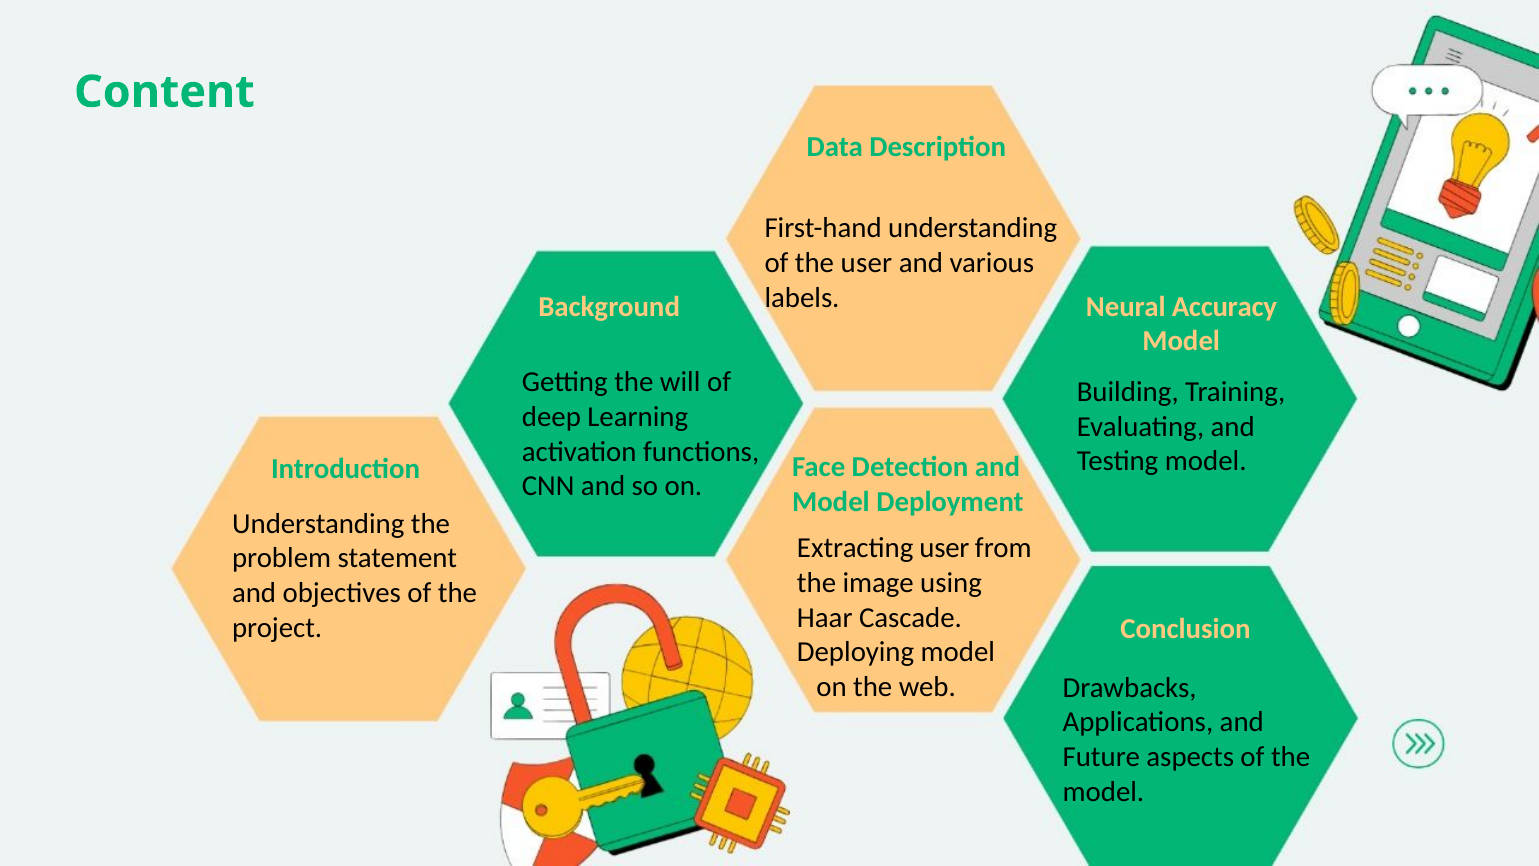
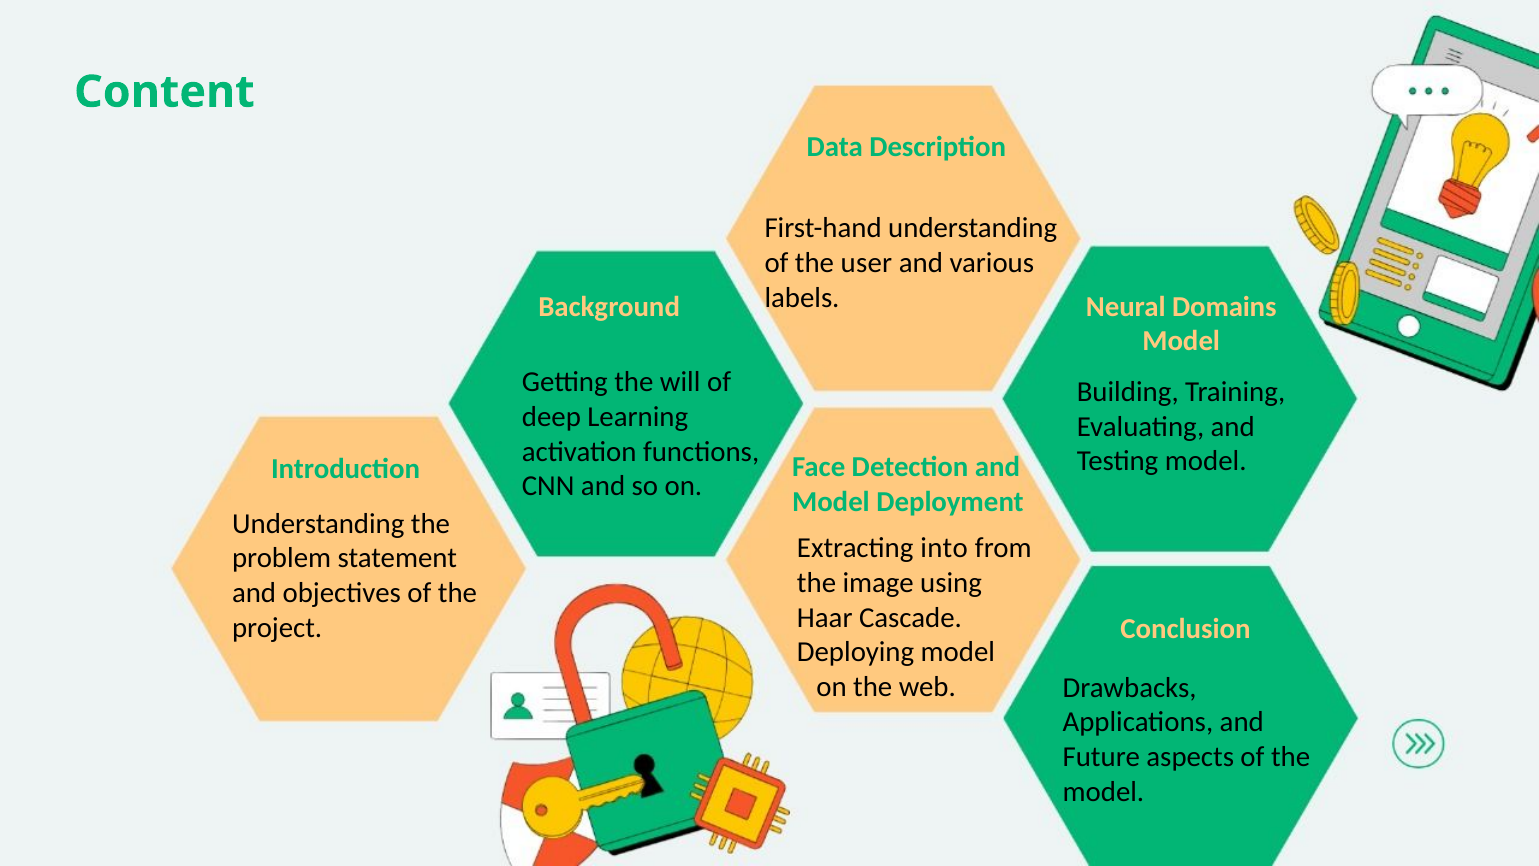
Accuracy: Accuracy -> Domains
Extracting user: user -> into
